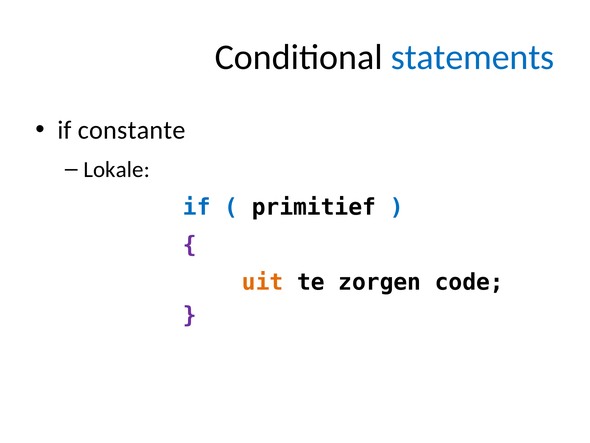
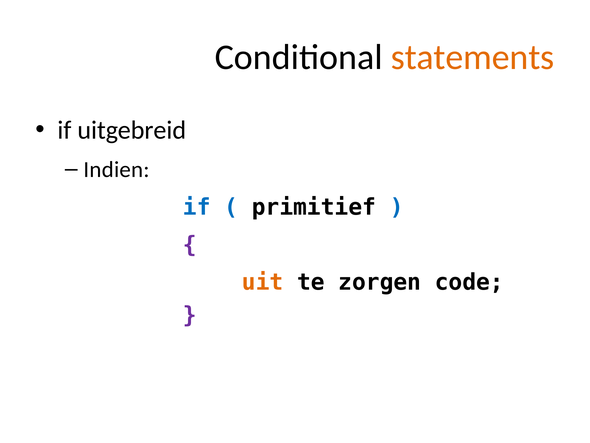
statements colour: blue -> orange
constante: constante -> uitgebreid
Lokale: Lokale -> Indien
